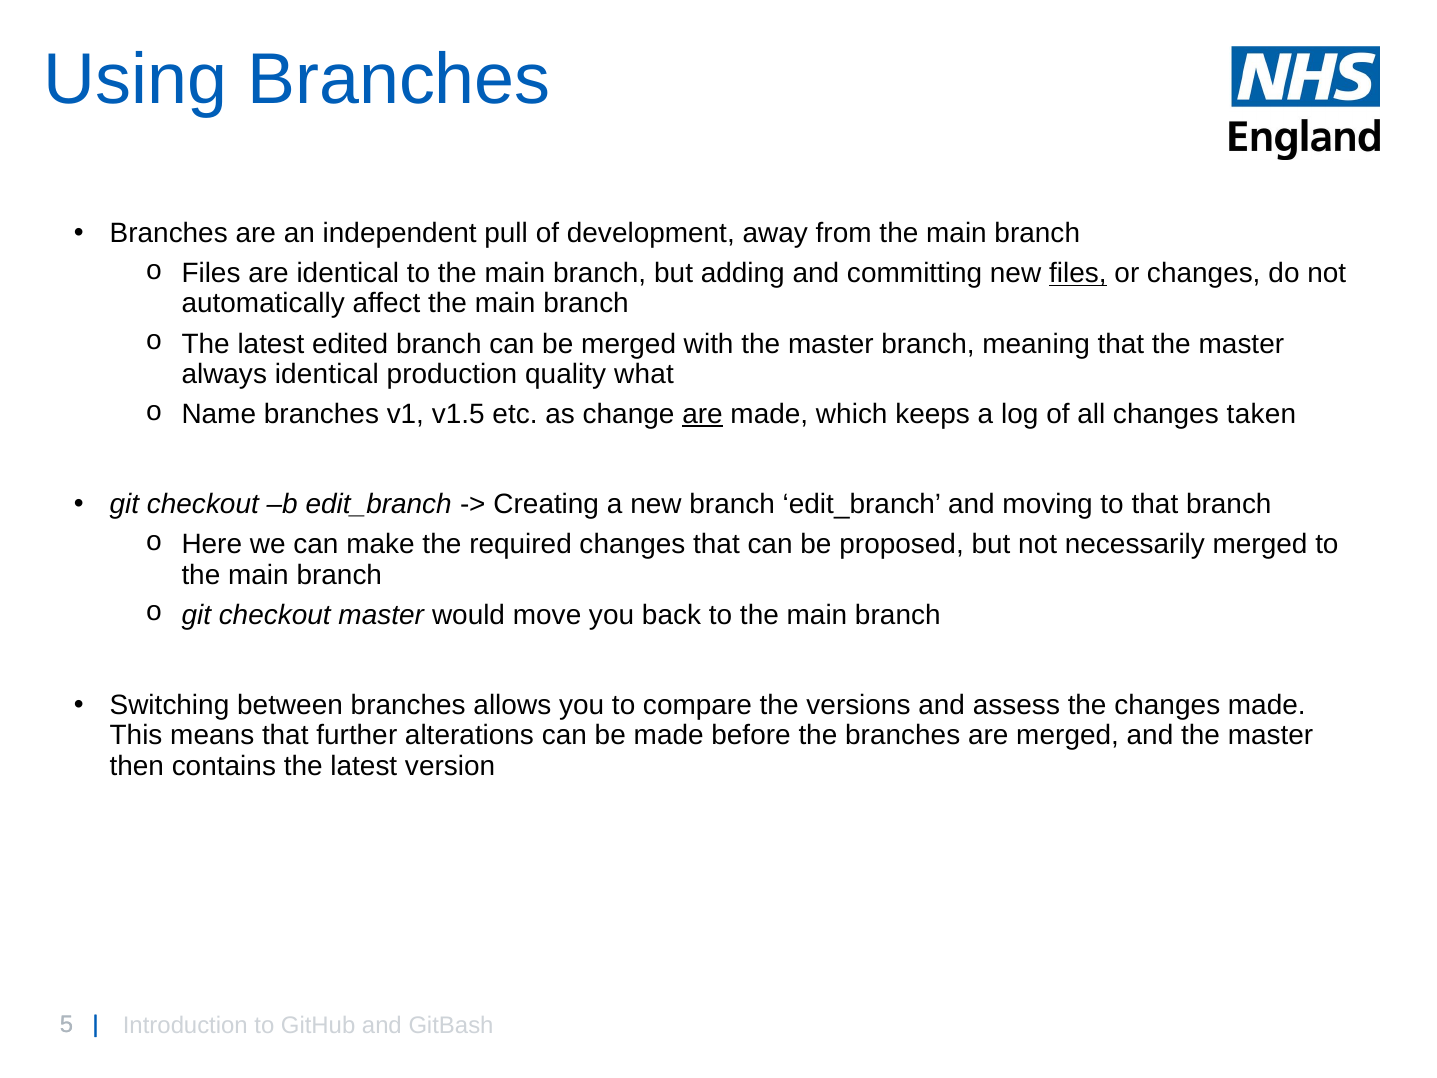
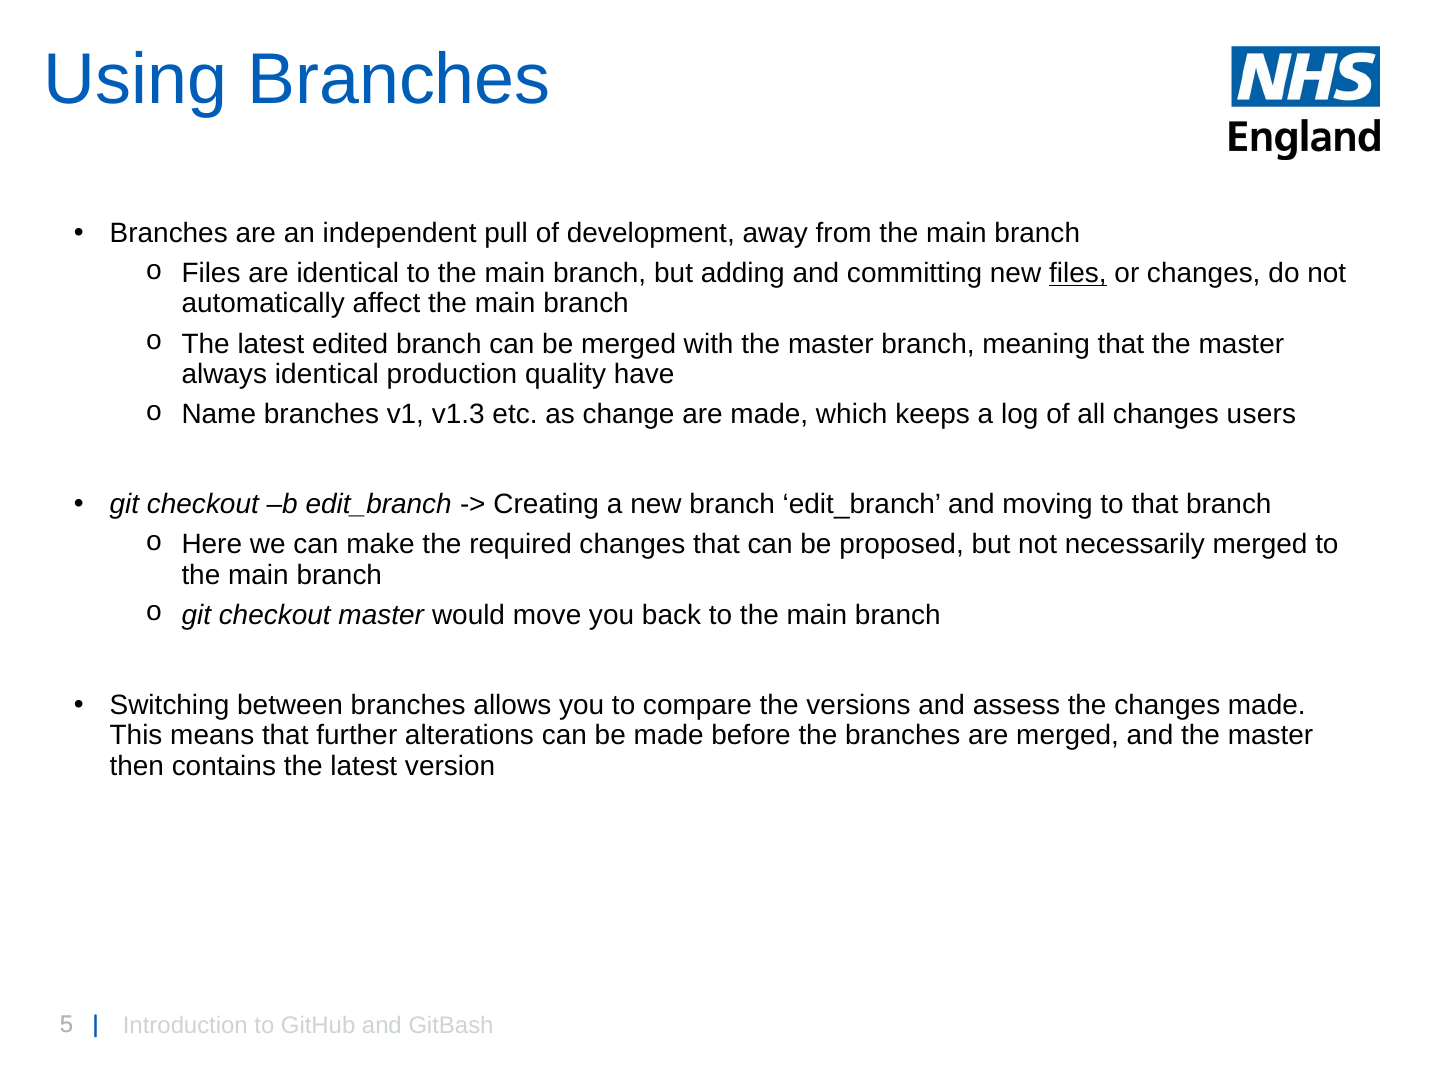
what: what -> have
v1.5: v1.5 -> v1.3
are at (703, 414) underline: present -> none
taken: taken -> users
